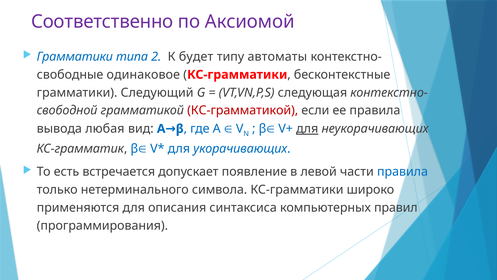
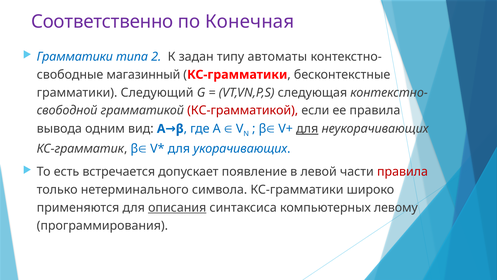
Аксиомой: Аксиомой -> Конечная
будет: будет -> задан
одинаковое: одинаковое -> магазинный
любая: любая -> одним
правила at (402, 172) colour: blue -> red
описания underline: none -> present
правил: правил -> левому
